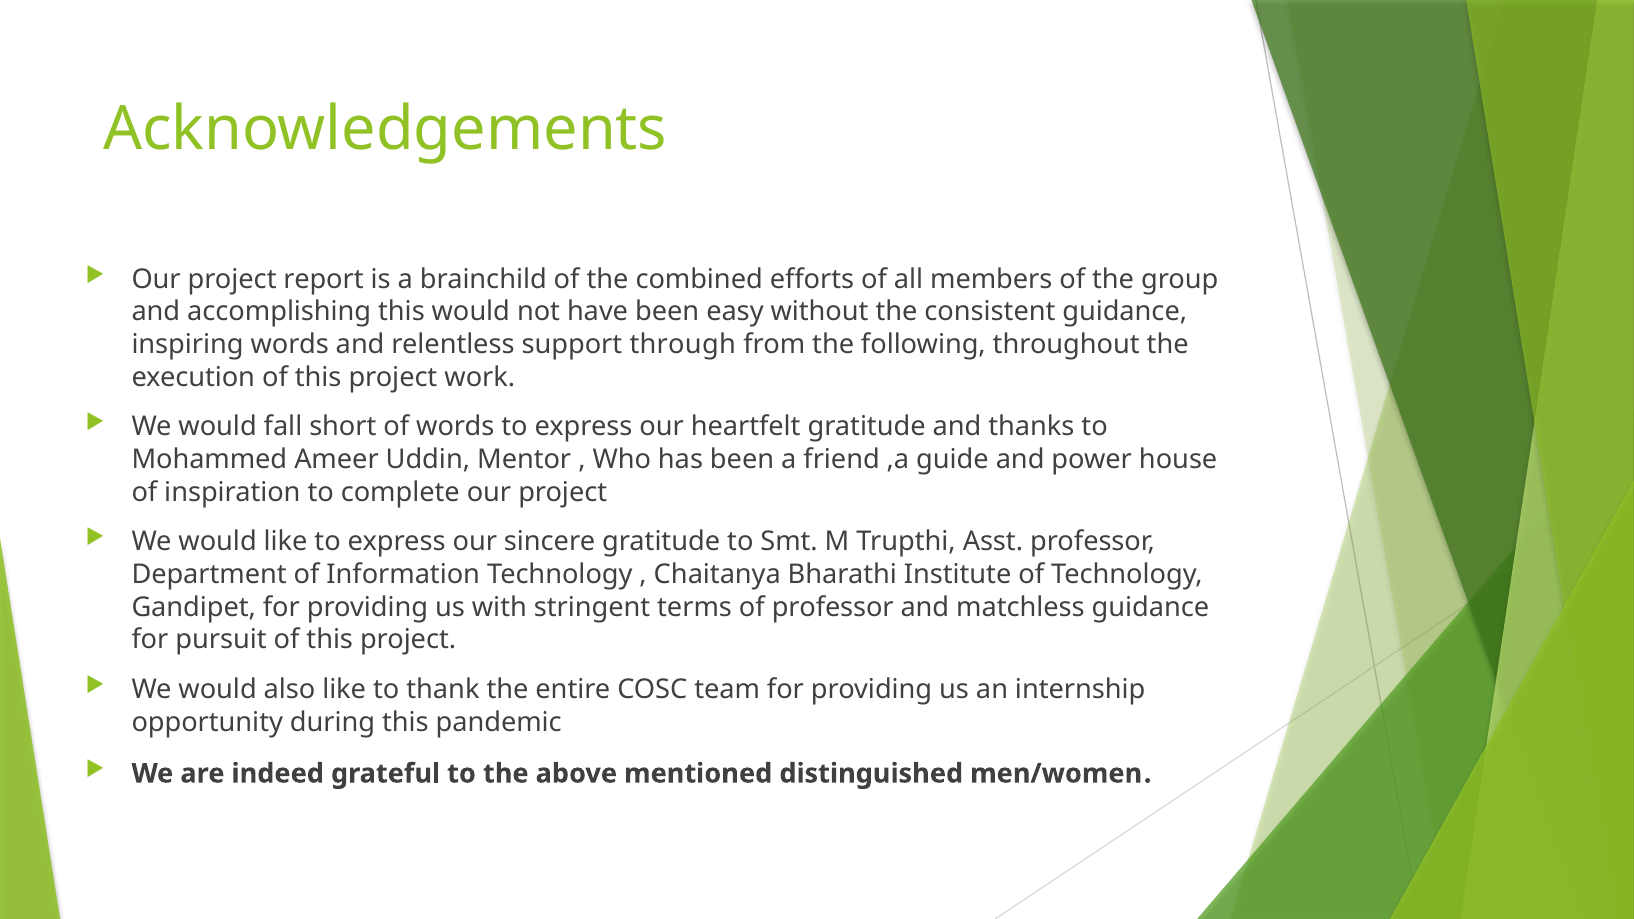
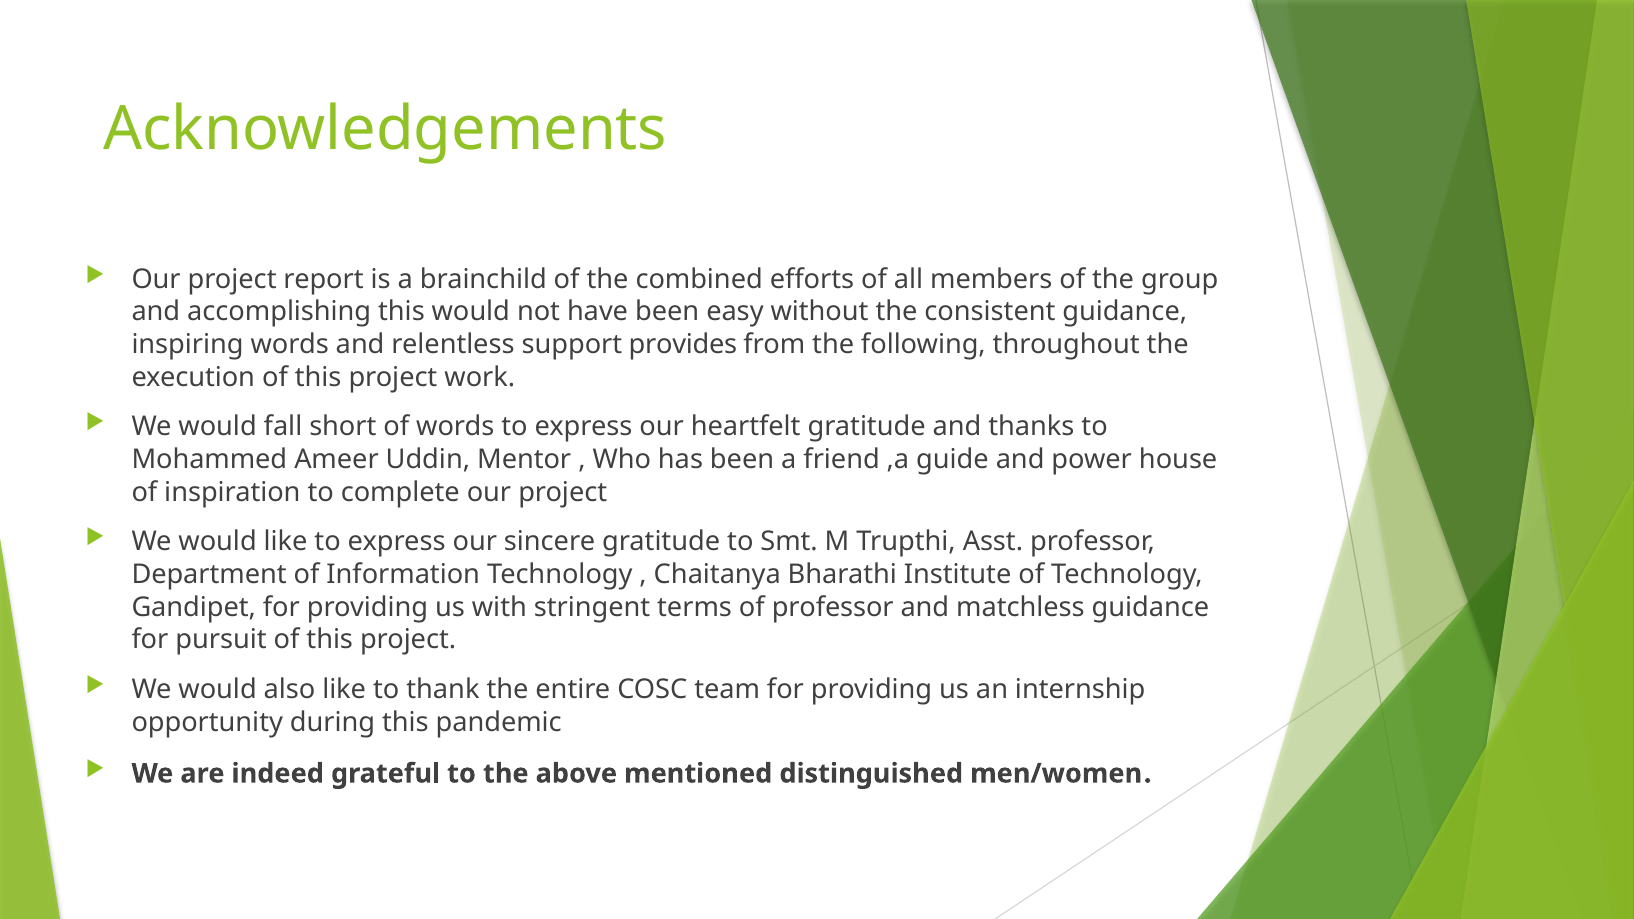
through: through -> provides
